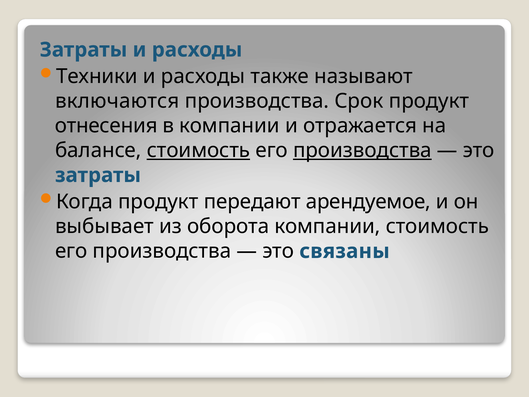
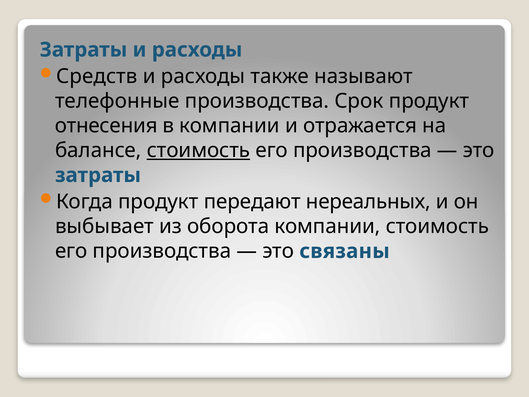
Техники: Техники -> Средств
включаются: включаются -> телефонные
производства at (362, 150) underline: present -> none
арендуемое: арендуемое -> нереальных
